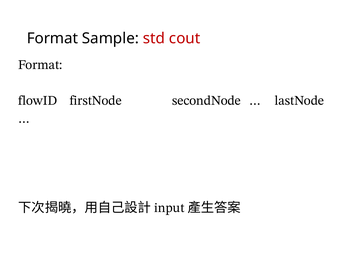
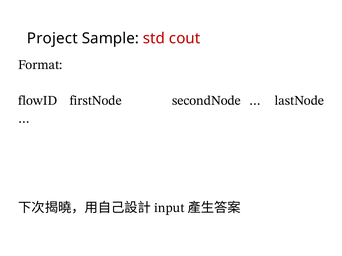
Format at (52, 38): Format -> Project
